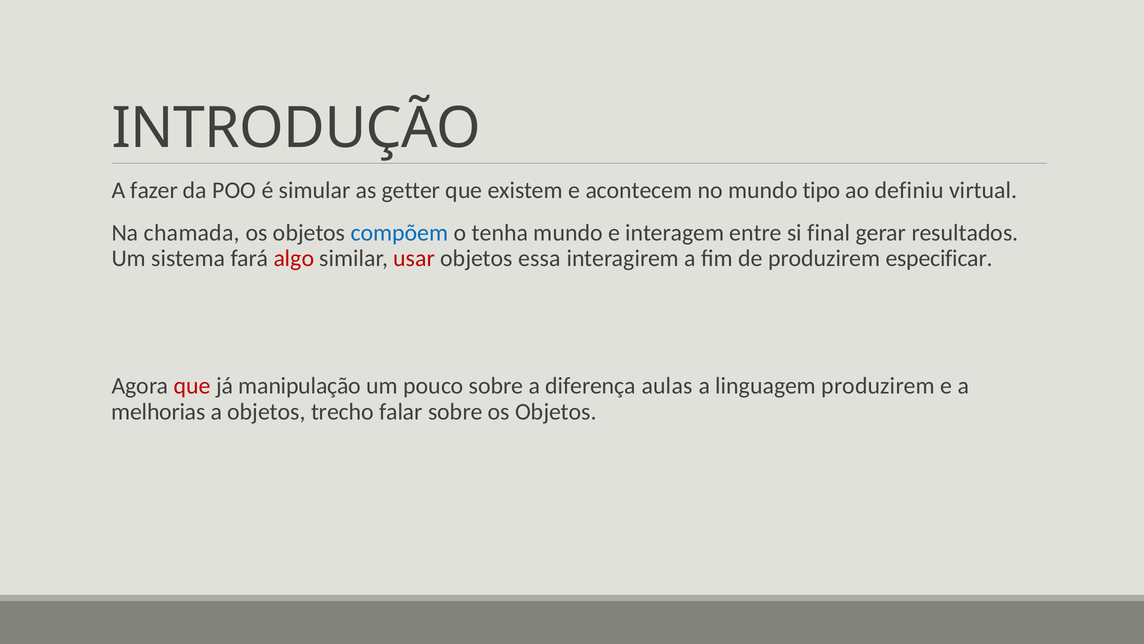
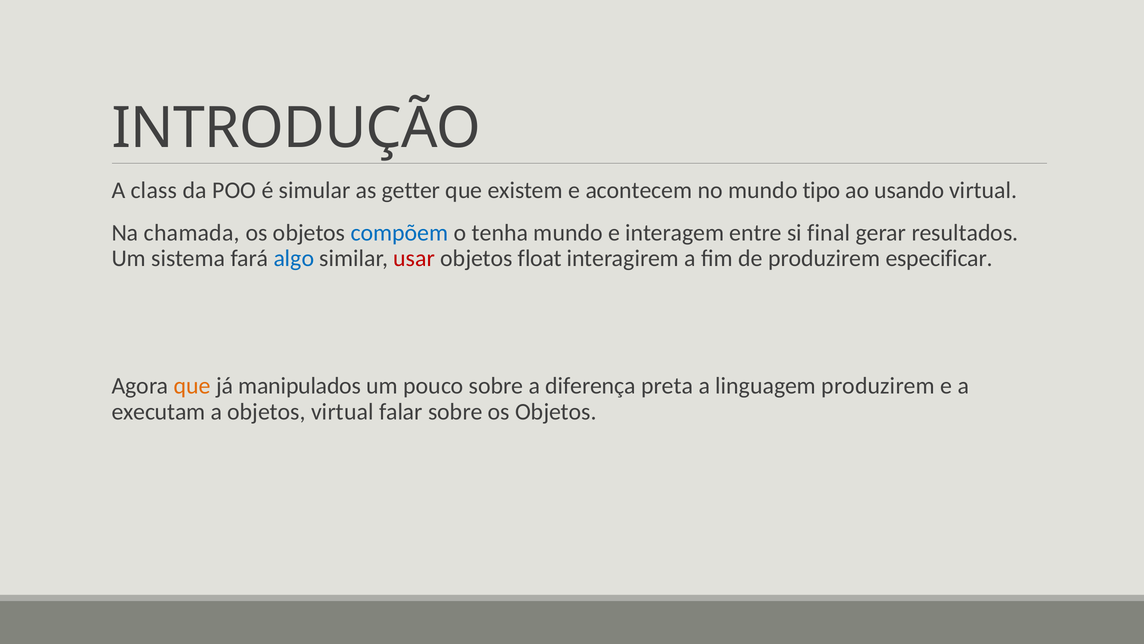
fazer: fazer -> class
definiu: definiu -> usando
algo colour: red -> blue
essa: essa -> float
que at (192, 386) colour: red -> orange
manipulação: manipulação -> manipulados
aulas: aulas -> preta
melhorias: melhorias -> executam
objetos trecho: trecho -> virtual
